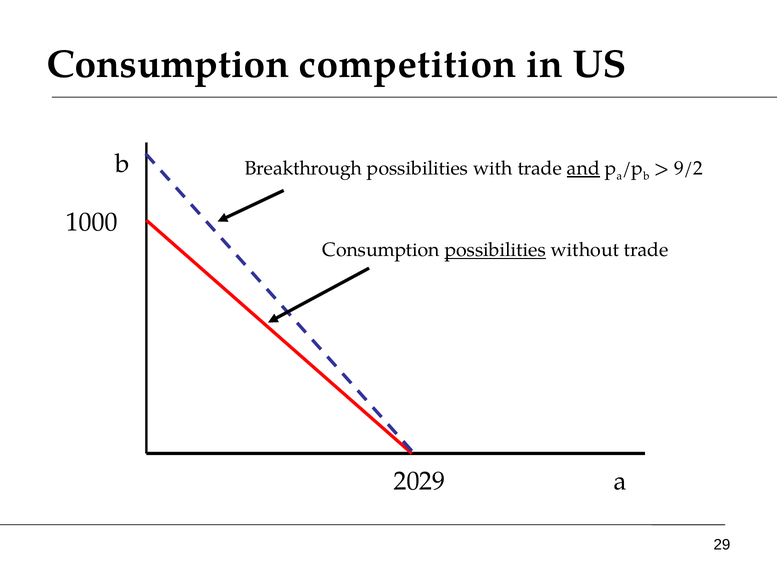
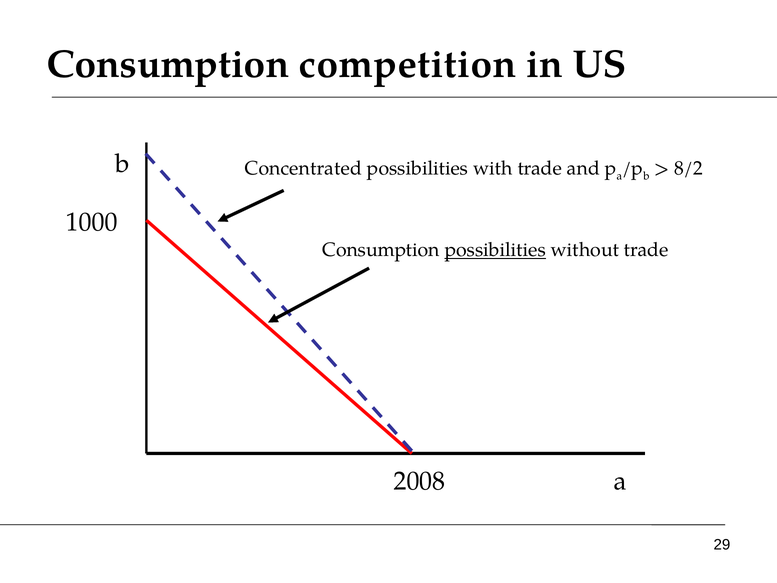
Breakthrough: Breakthrough -> Concentrated
and underline: present -> none
9/2: 9/2 -> 8/2
2029: 2029 -> 2008
